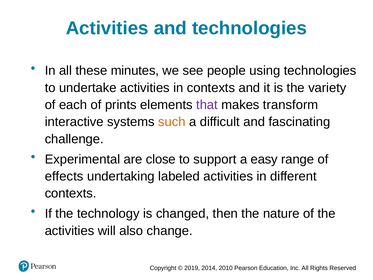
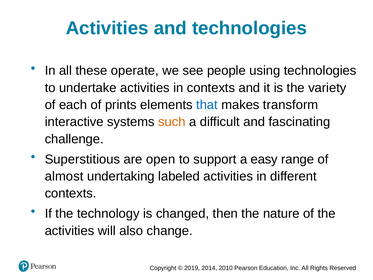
minutes: minutes -> operate
that colour: purple -> blue
Experimental: Experimental -> Superstitious
close: close -> open
effects: effects -> almost
